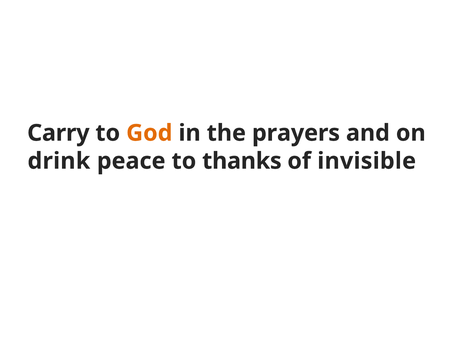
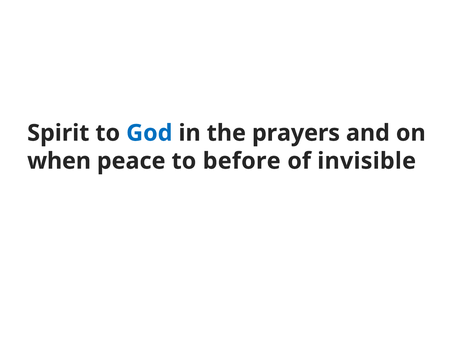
Carry: Carry -> Spirit
God colour: orange -> blue
drink: drink -> when
thanks: thanks -> before
